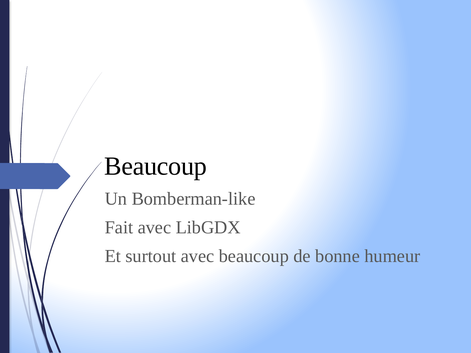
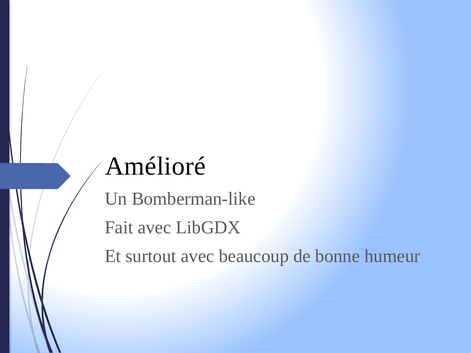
Beaucoup at (156, 166): Beaucoup -> Amélioré
